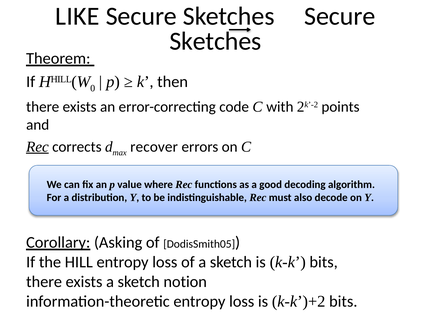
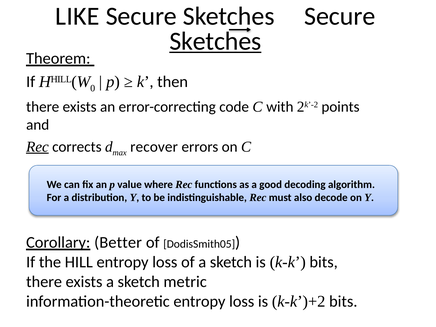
Sketches at (215, 41) underline: none -> present
Asking: Asking -> Better
notion: notion -> metric
